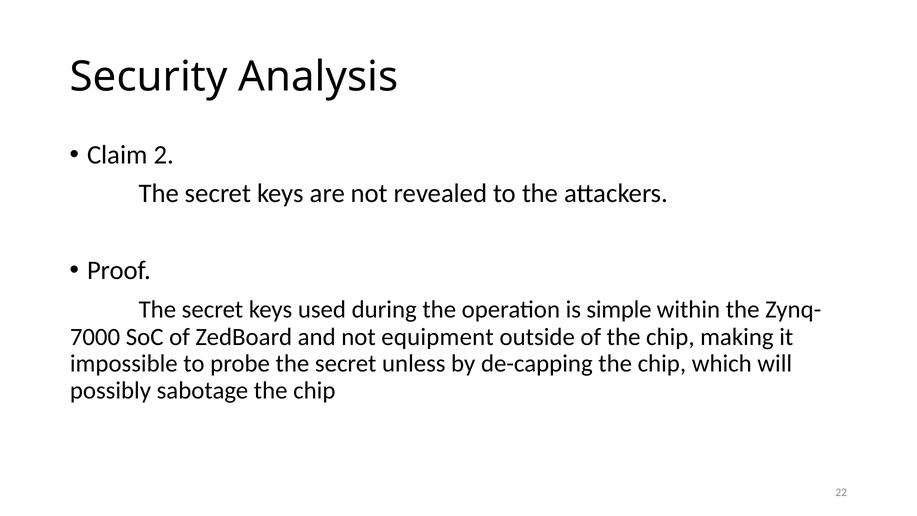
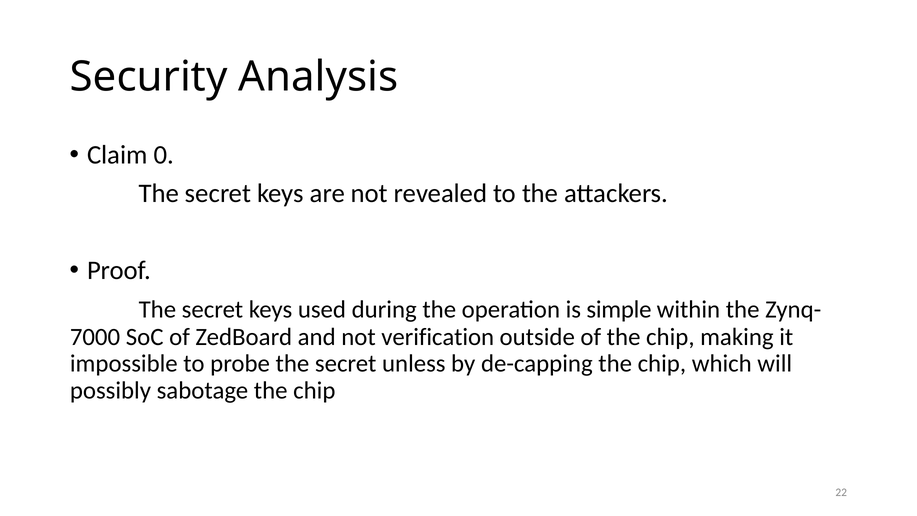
2: 2 -> 0
equipment: equipment -> verification
